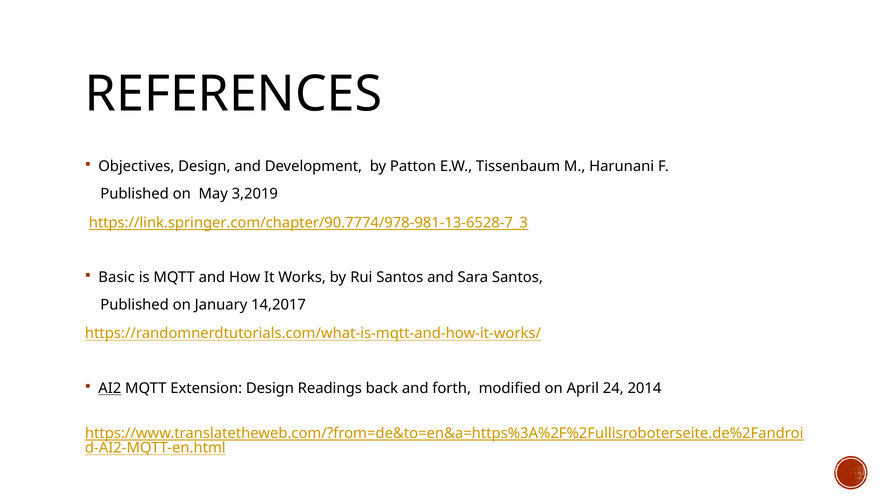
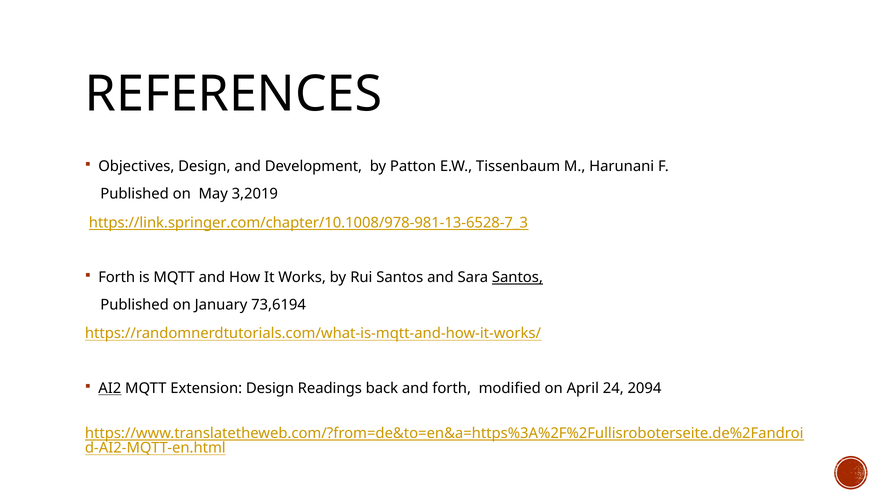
https://link.springer.com/chapter/90.7774/978-981-13-6528-7_3: https://link.springer.com/chapter/90.7774/978-981-13-6528-7_3 -> https://link.springer.com/chapter/10.1008/978-981-13-6528-7_3
Basic at (117, 277): Basic -> Forth
Santos at (517, 277) underline: none -> present
14,2017: 14,2017 -> 73,6194
2014: 2014 -> 2094
